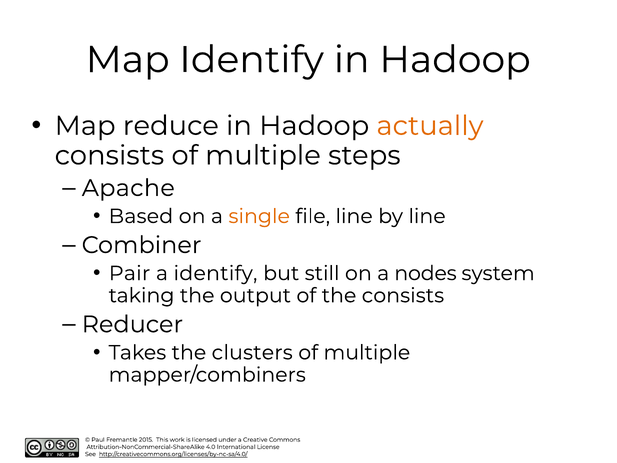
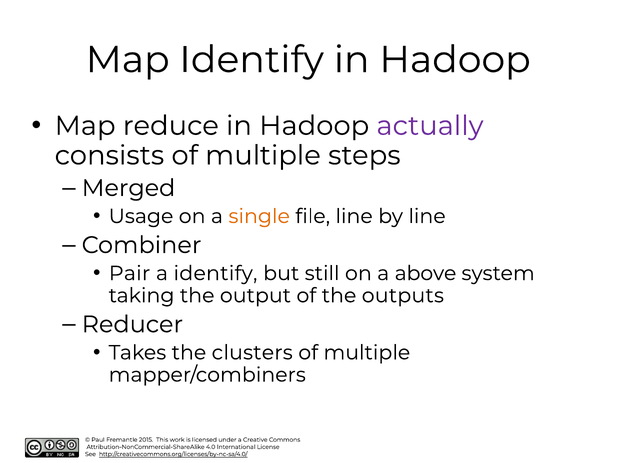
actually colour: orange -> purple
Apache: Apache -> Merged
Based: Based -> Usage
nodes: nodes -> above
the consists: consists -> outputs
